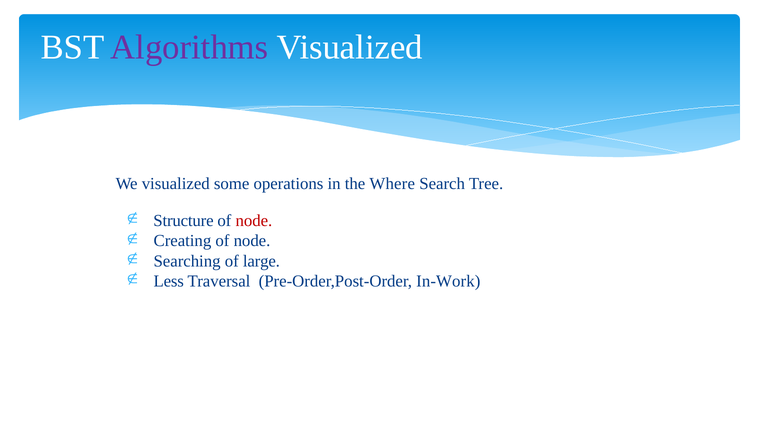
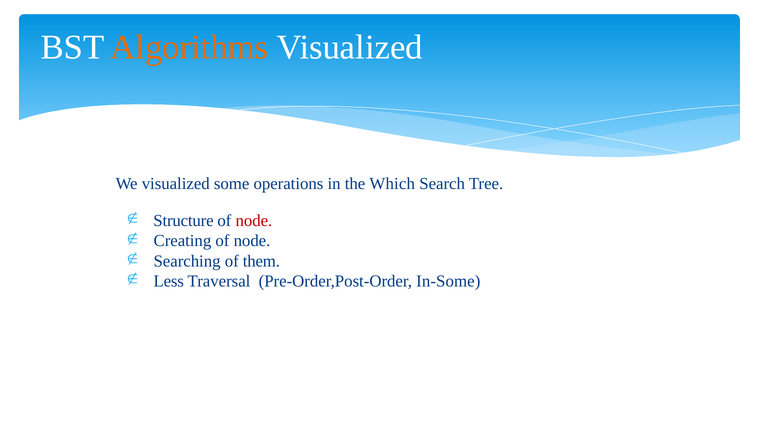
Algorithms colour: purple -> orange
Where: Where -> Which
large: large -> them
In-Work: In-Work -> In-Some
